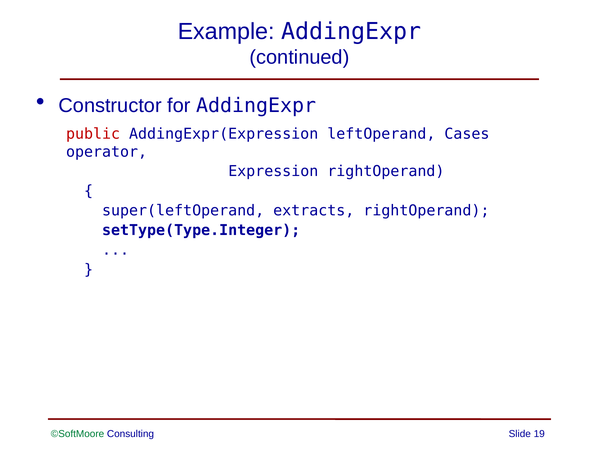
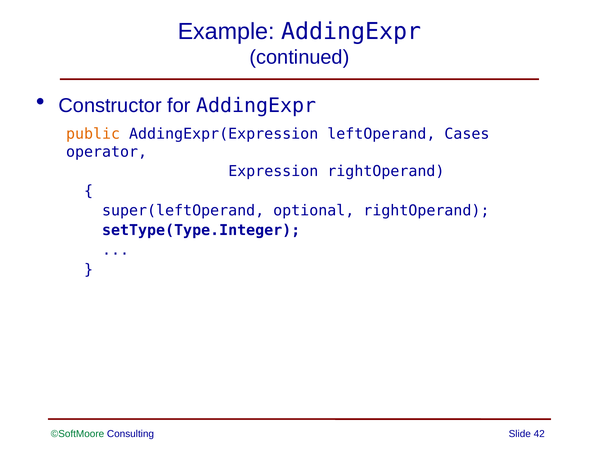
public colour: red -> orange
extracts: extracts -> optional
19: 19 -> 42
